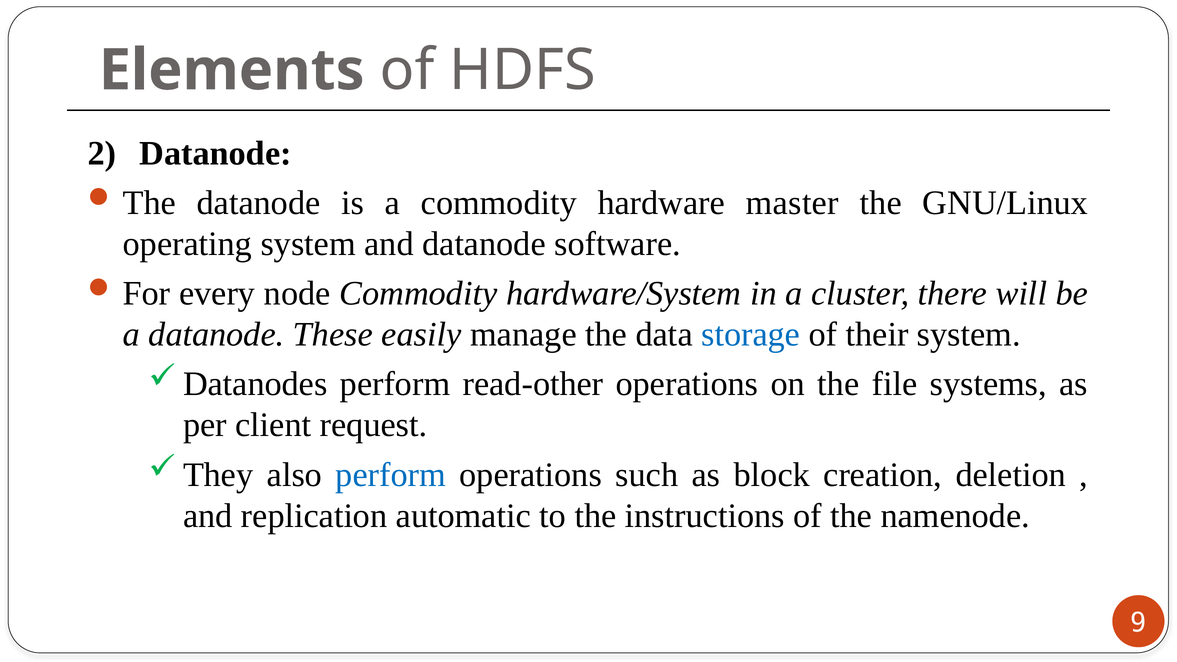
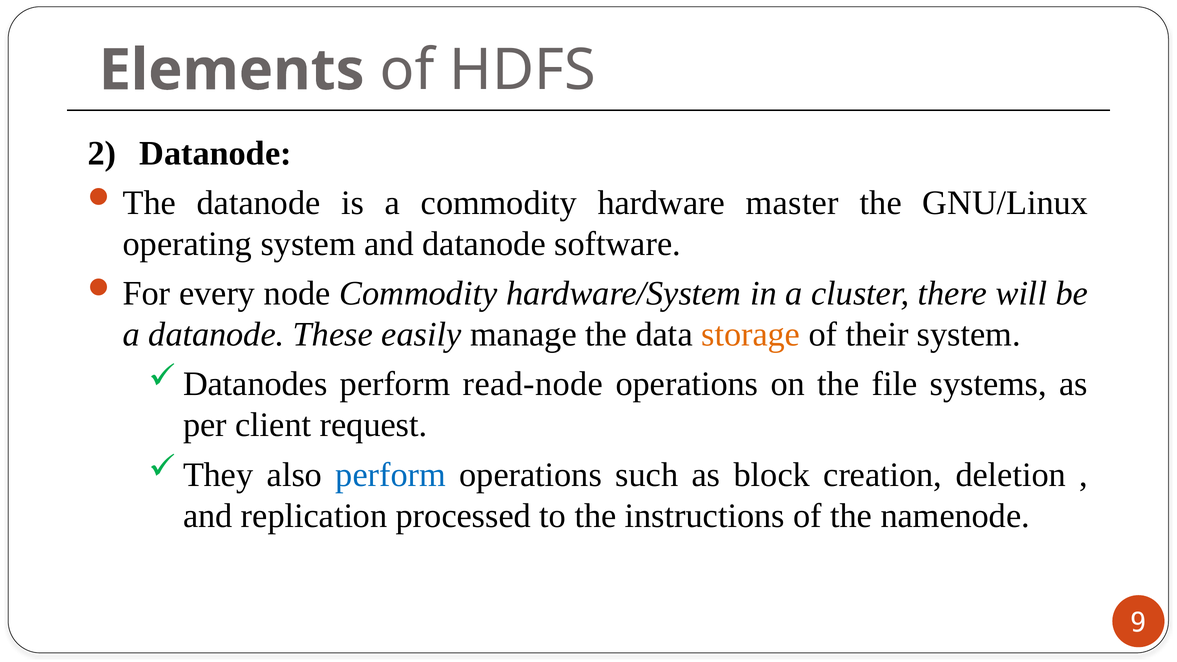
storage colour: blue -> orange
read-other: read-other -> read-node
automatic: automatic -> processed
